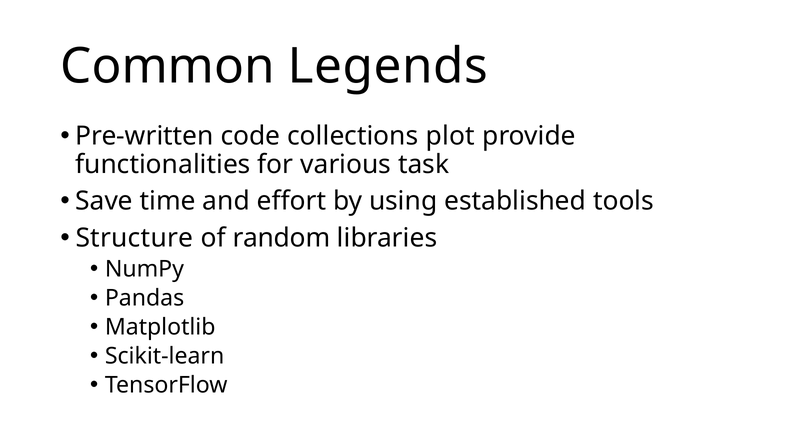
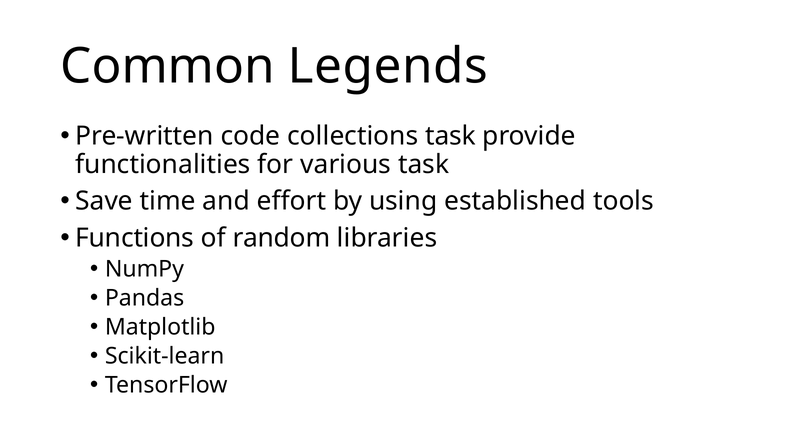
collections plot: plot -> task
Structure: Structure -> Functions
